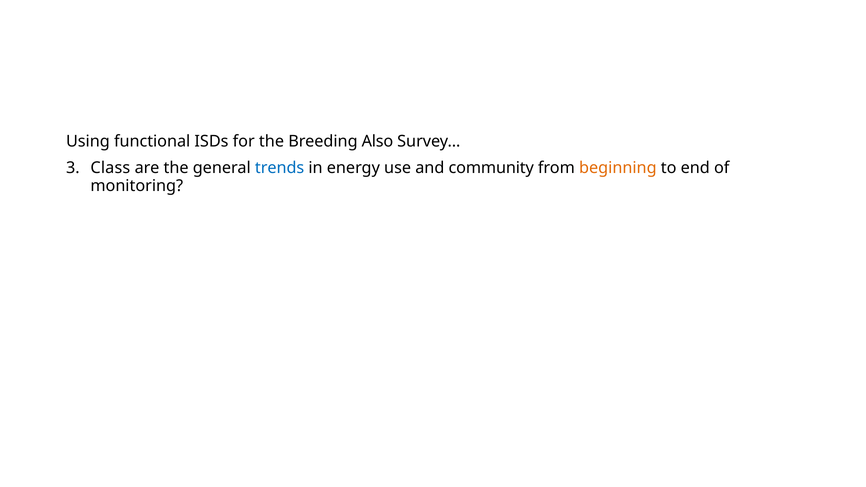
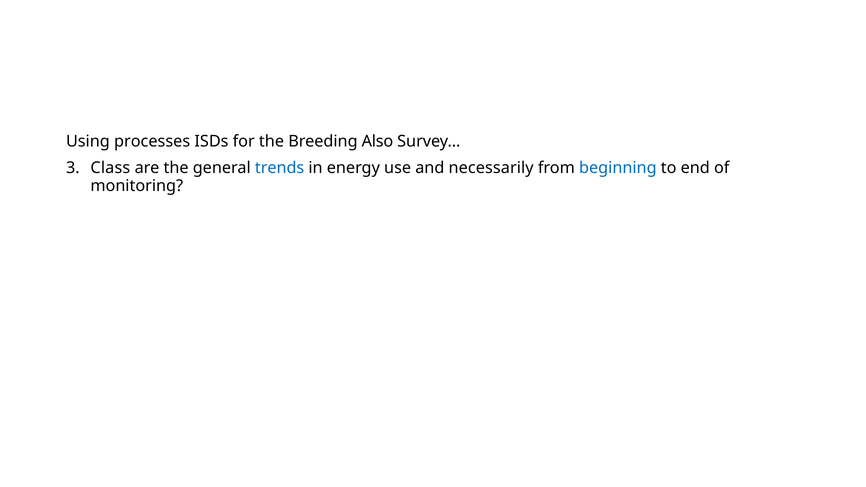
functional: functional -> processes
community: community -> necessarily
beginning colour: orange -> blue
